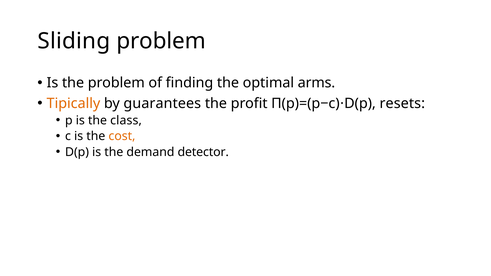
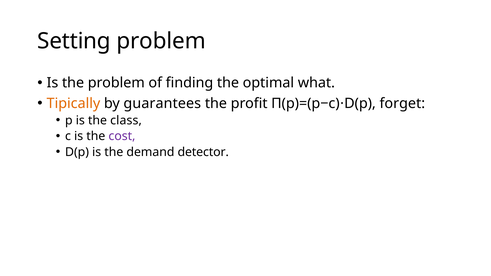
Sliding: Sliding -> Setting
arms: arms -> what
resets: resets -> forget
cost colour: orange -> purple
